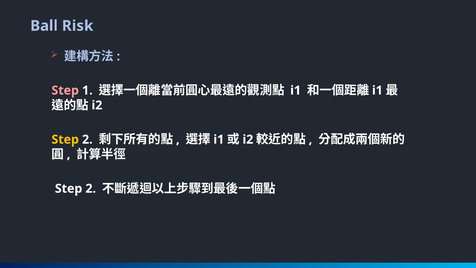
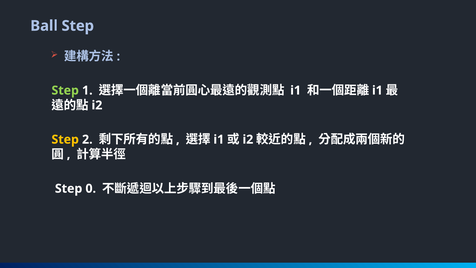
Ball Risk: Risk -> Step
Step at (65, 90) colour: pink -> light green
2 at (91, 188): 2 -> 0
